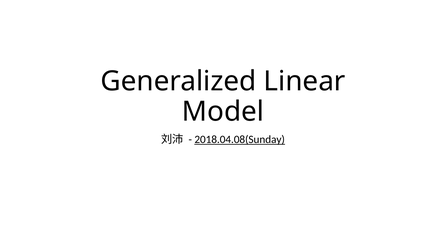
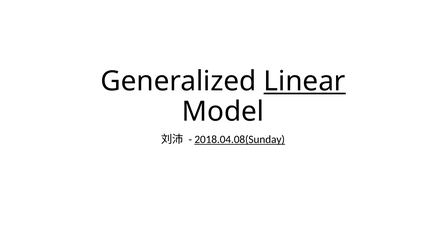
Linear underline: none -> present
